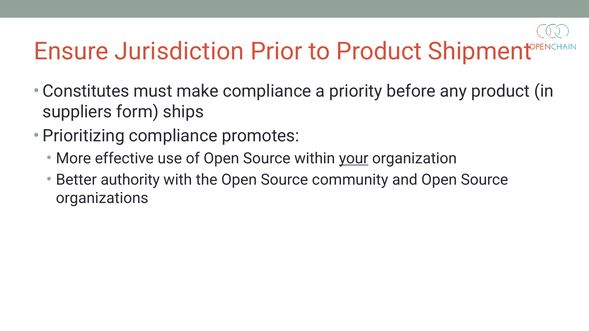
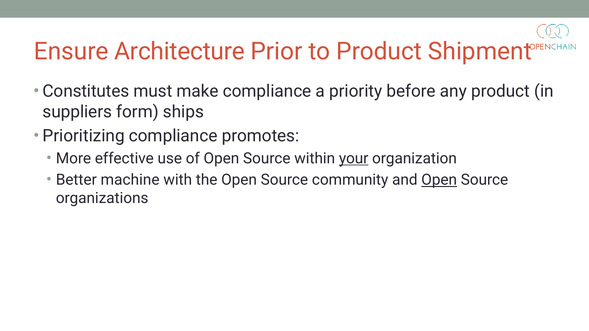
Jurisdiction: Jurisdiction -> Architecture
authority: authority -> machine
Open at (439, 180) underline: none -> present
